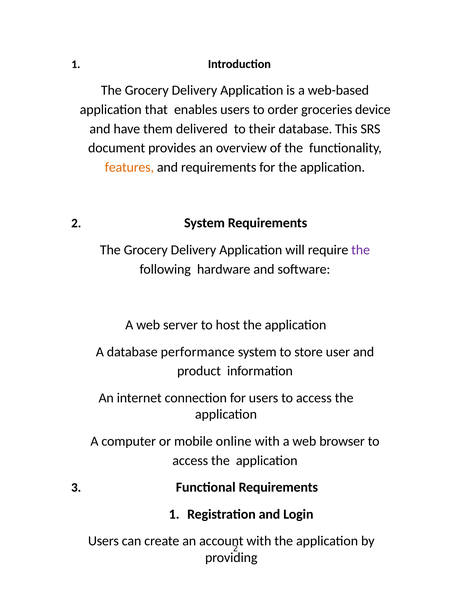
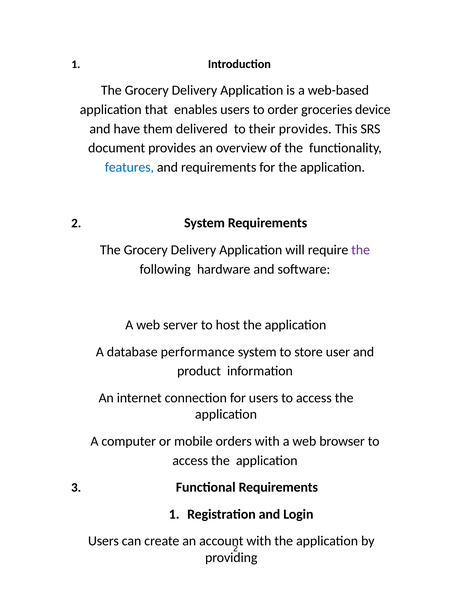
their database: database -> provides
features colour: orange -> blue
online: online -> orders
